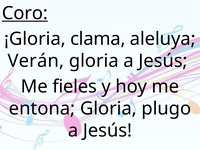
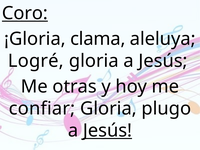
Verán: Verán -> Logré
fieles: fieles -> otras
entona: entona -> confiar
Jesús at (108, 131) underline: none -> present
